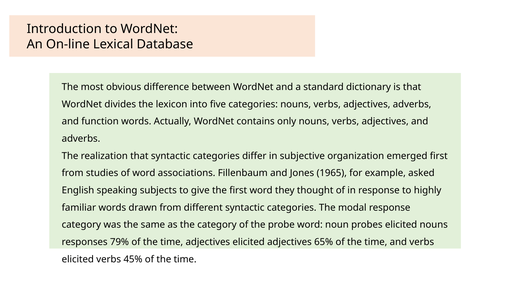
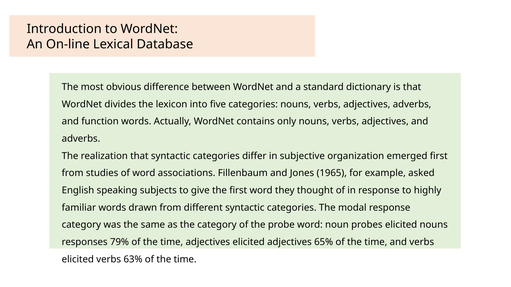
45%: 45% -> 63%
